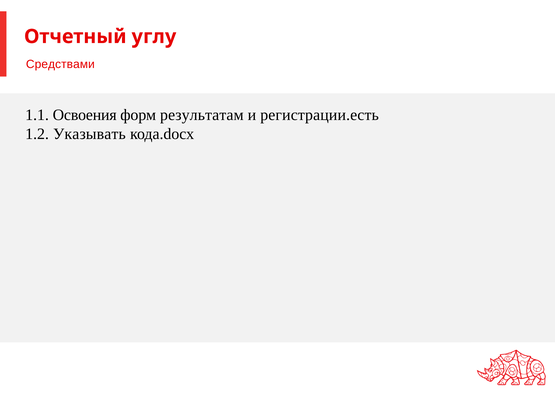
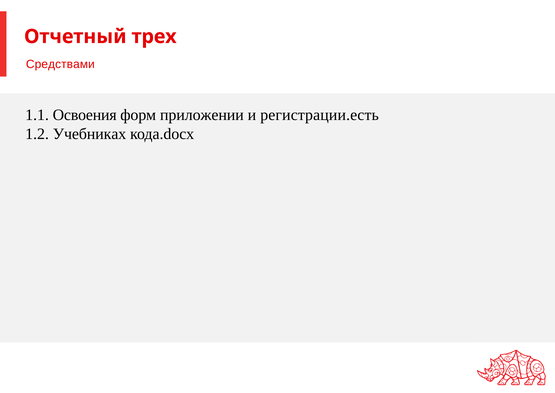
углу: углу -> трех
результатам: результатам -> приложении
Указывать: Указывать -> Учебниках
